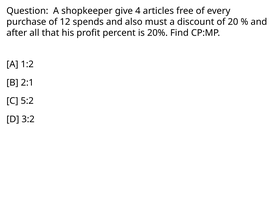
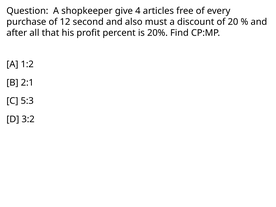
spends: spends -> second
5:2: 5:2 -> 5:3
